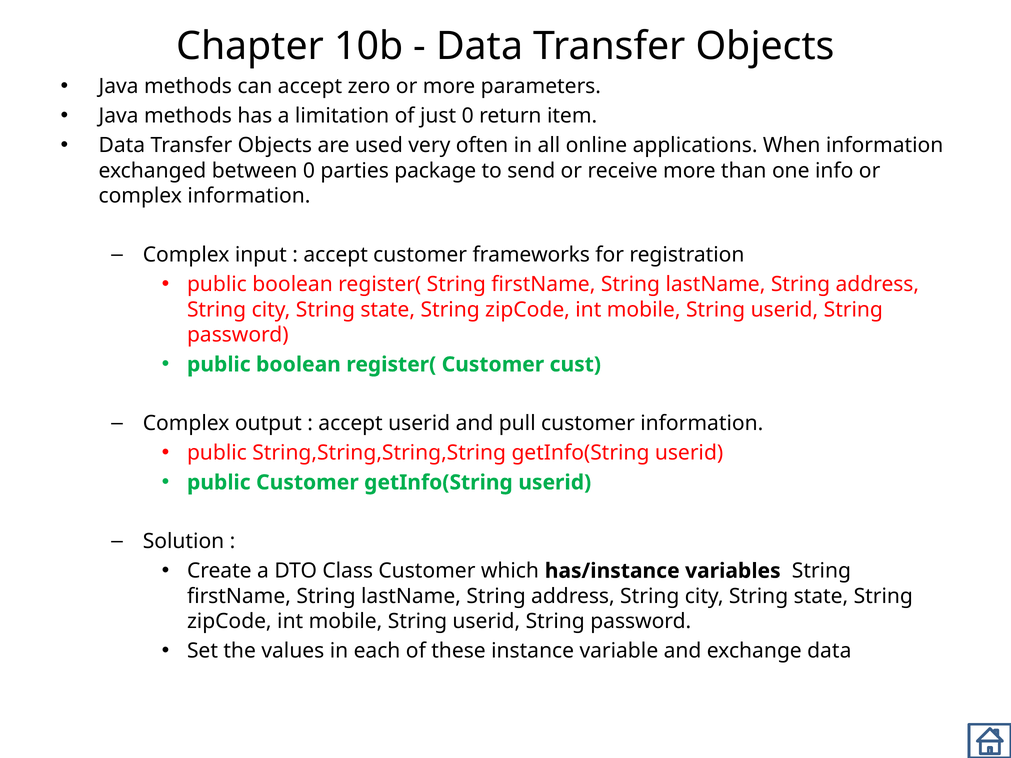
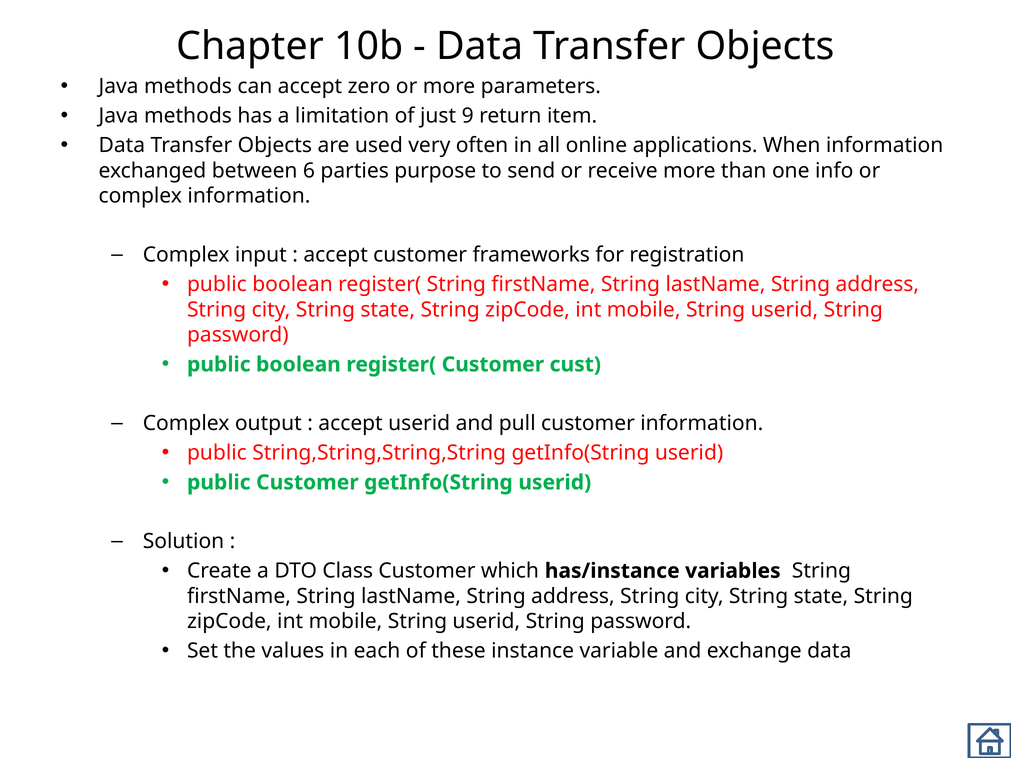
just 0: 0 -> 9
between 0: 0 -> 6
package: package -> purpose
